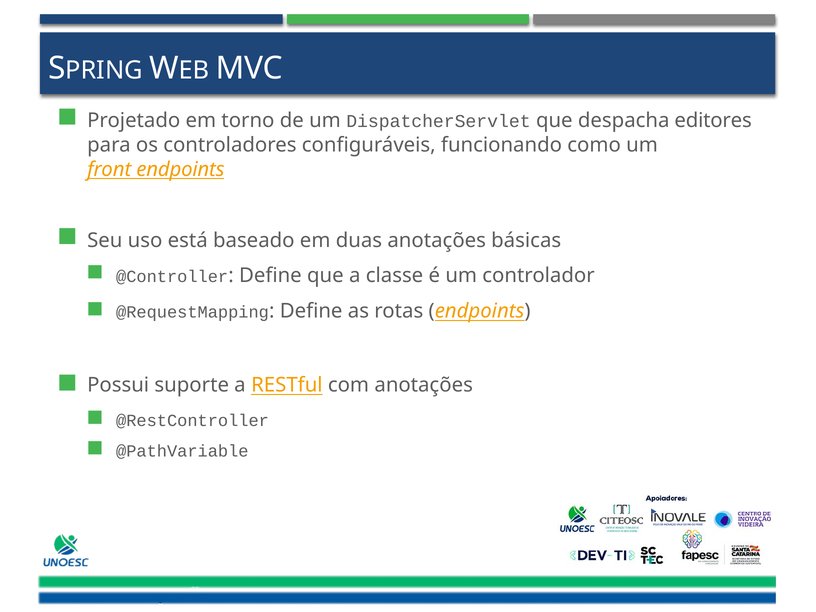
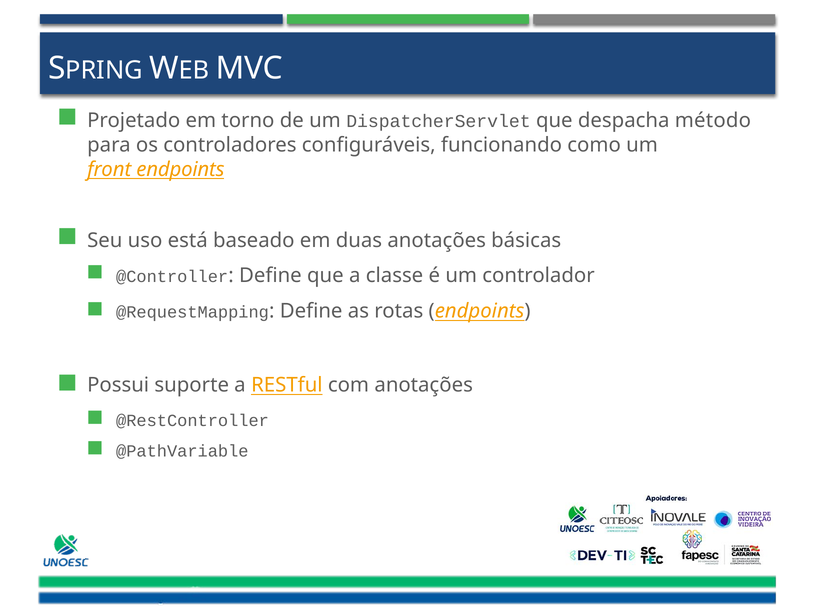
editores: editores -> método
